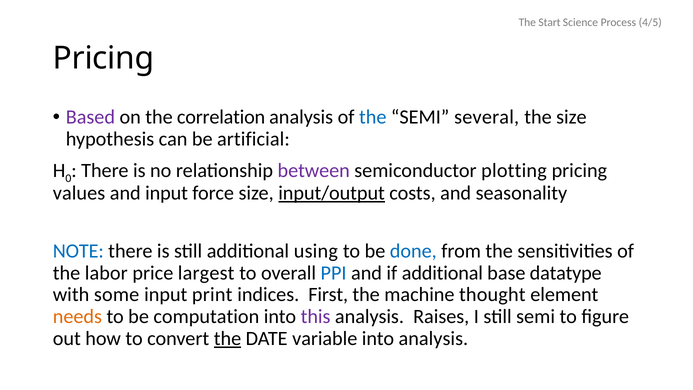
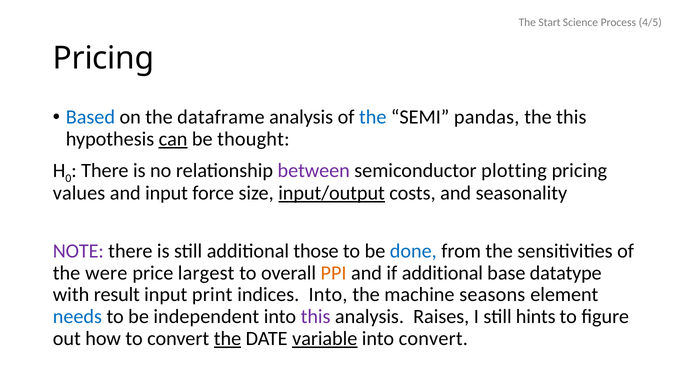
Based colour: purple -> blue
correlation: correlation -> dataframe
several: several -> pandas
the size: size -> this
can underline: none -> present
artificial: artificial -> thought
NOTE colour: blue -> purple
using: using -> those
labor: labor -> were
PPI colour: blue -> orange
some: some -> result
indices First: First -> Into
thought: thought -> seasons
needs colour: orange -> blue
computation: computation -> independent
still semi: semi -> hints
variable underline: none -> present
into analysis: analysis -> convert
